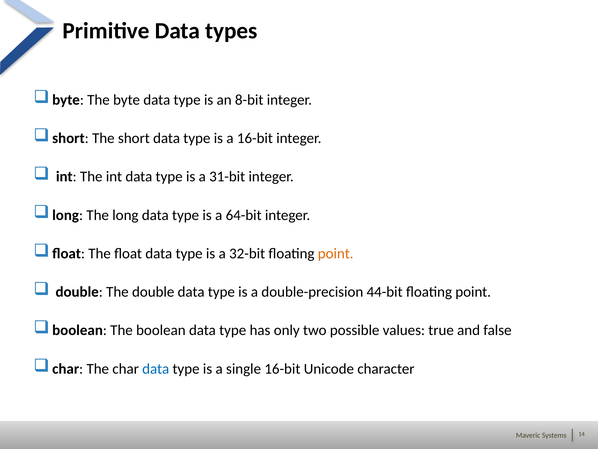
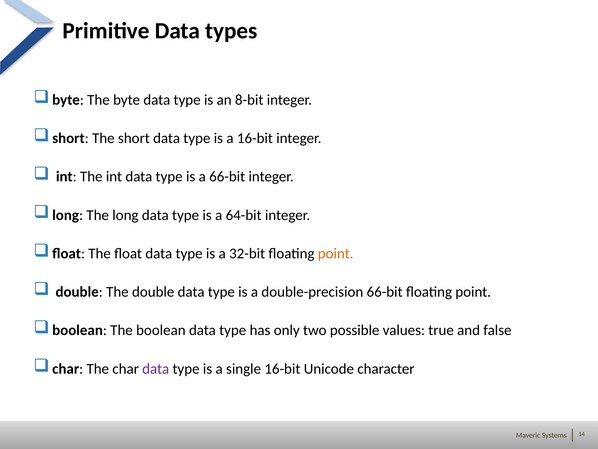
a 31-bit: 31-bit -> 66-bit
double-precision 44-bit: 44-bit -> 66-bit
data at (156, 368) colour: blue -> purple
